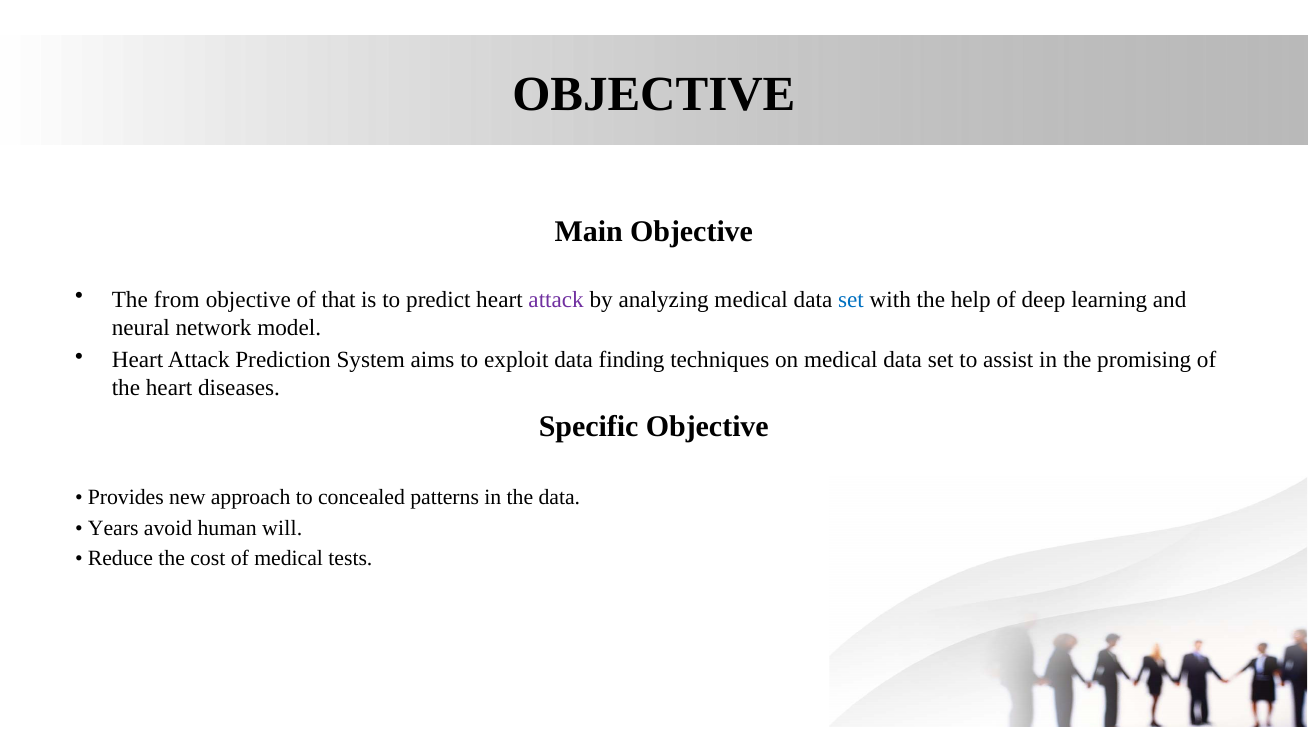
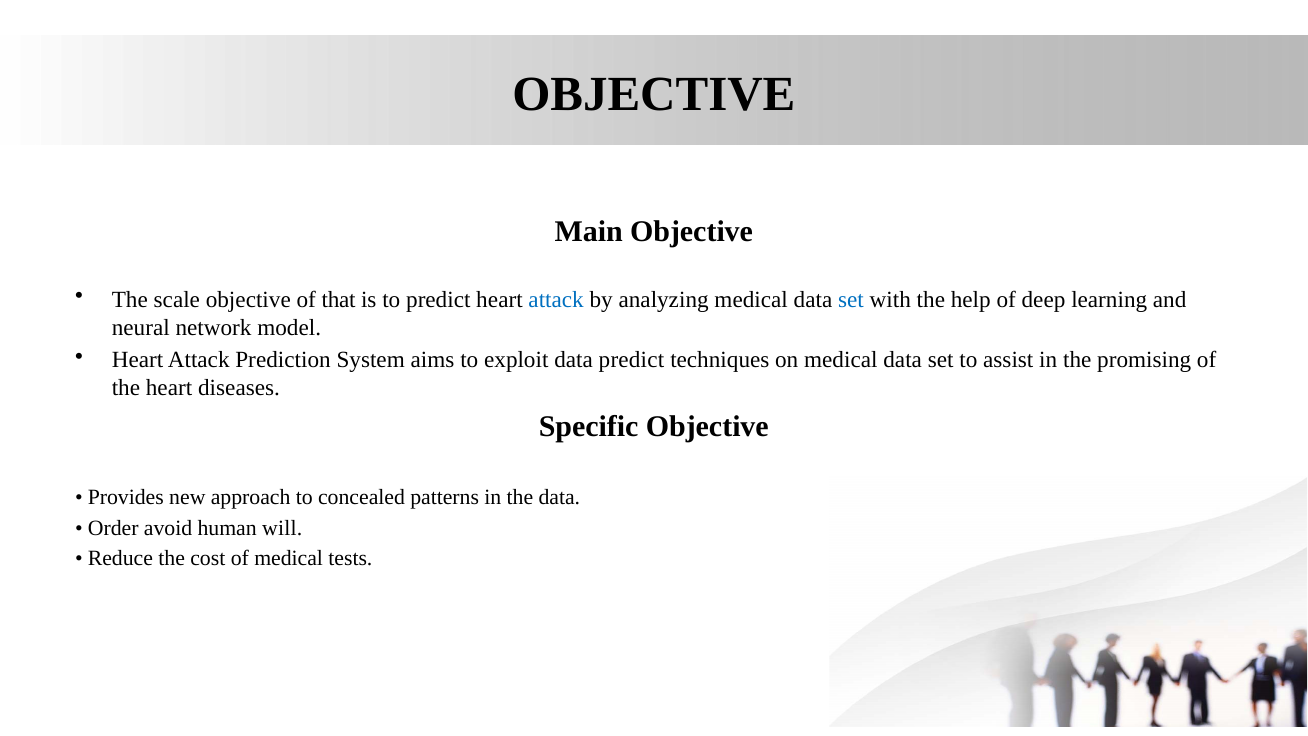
from: from -> scale
attack at (556, 300) colour: purple -> blue
data finding: finding -> predict
Years: Years -> Order
